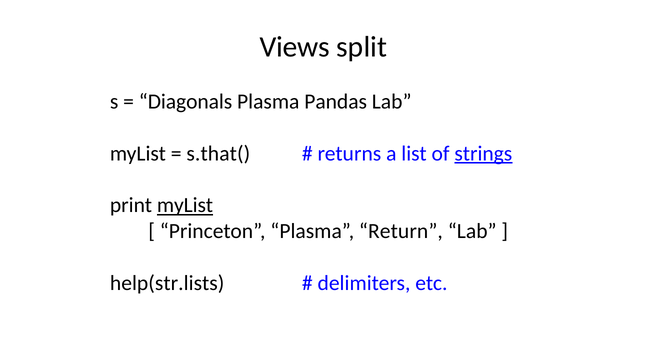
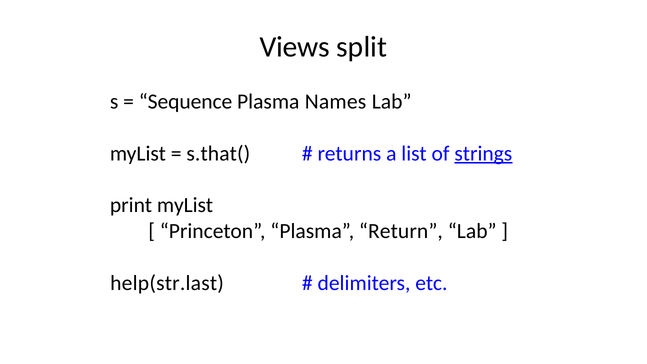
Diagonals: Diagonals -> Sequence
Pandas: Pandas -> Names
myList at (185, 205) underline: present -> none
help(str.lists: help(str.lists -> help(str.last
